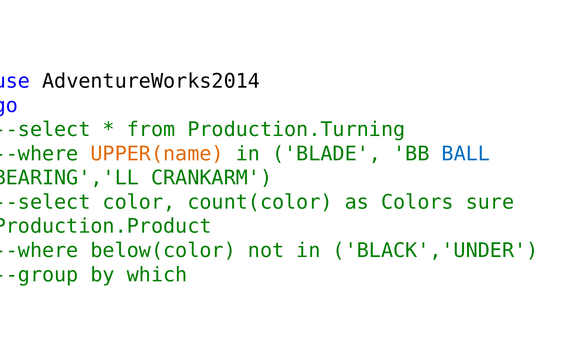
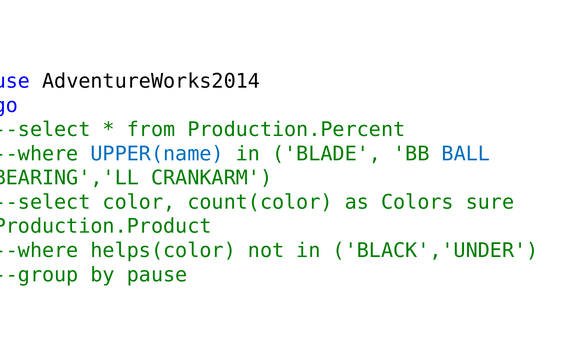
Production.Turning: Production.Turning -> Production.Percent
UPPER(name colour: orange -> blue
below(color: below(color -> helps(color
which: which -> pause
